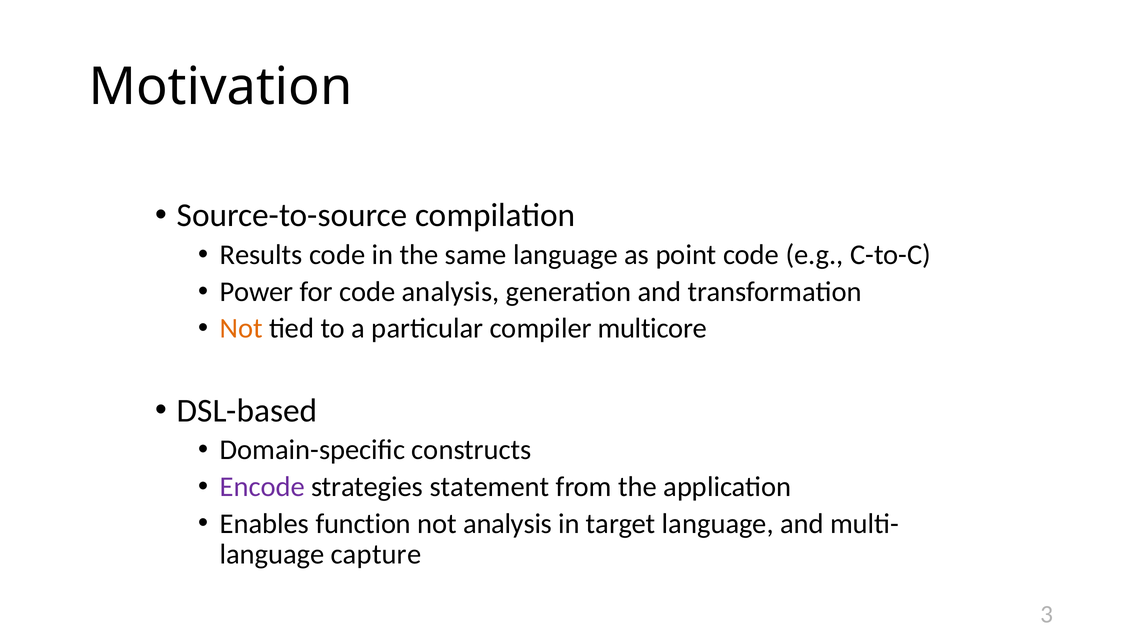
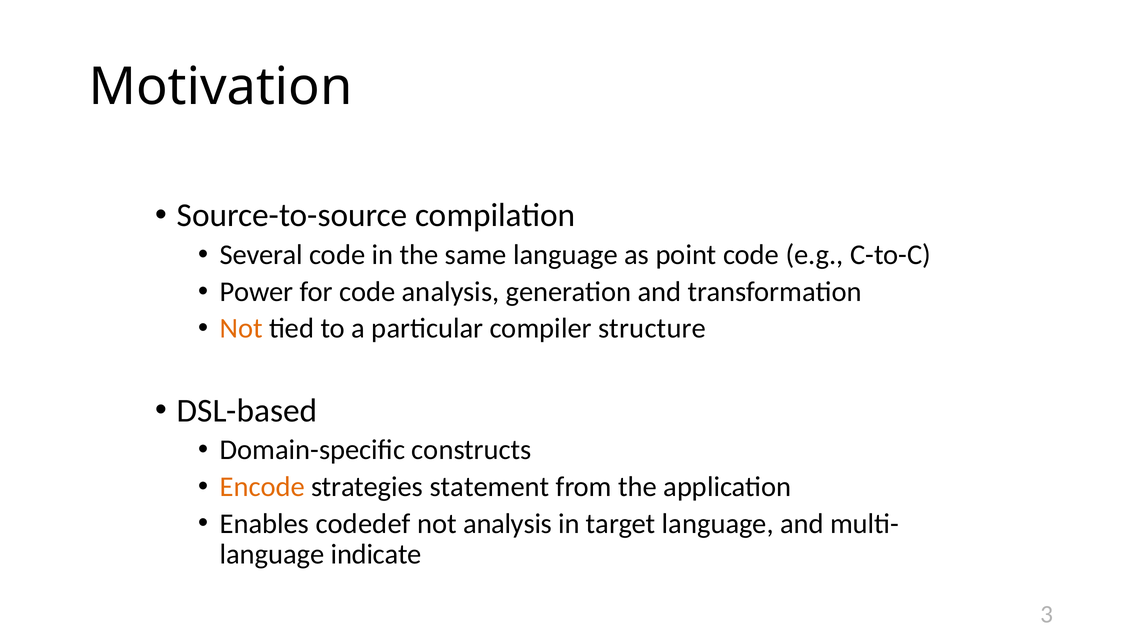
Results: Results -> Several
multicore: multicore -> structure
Encode colour: purple -> orange
function: function -> codedef
capture: capture -> indicate
